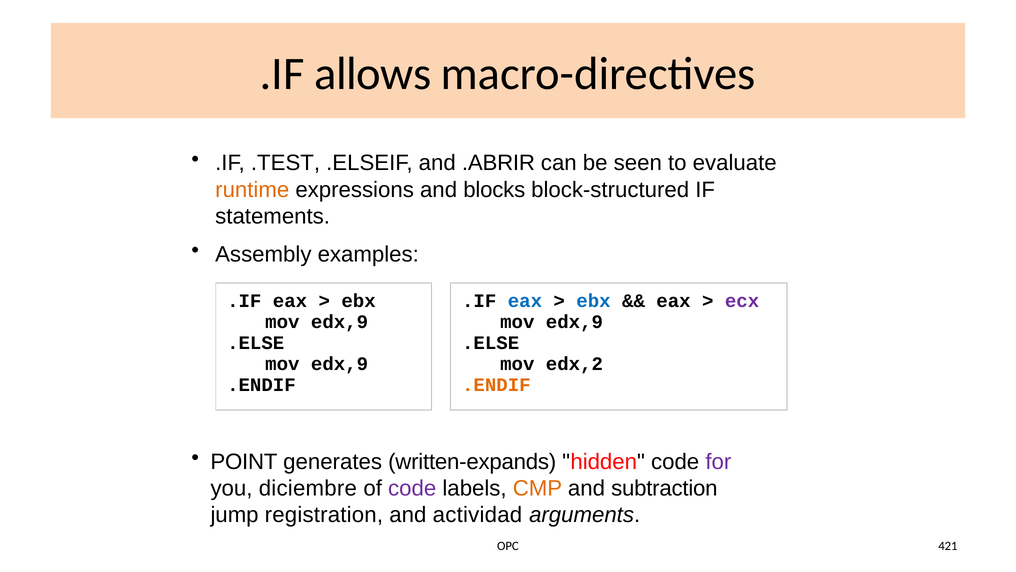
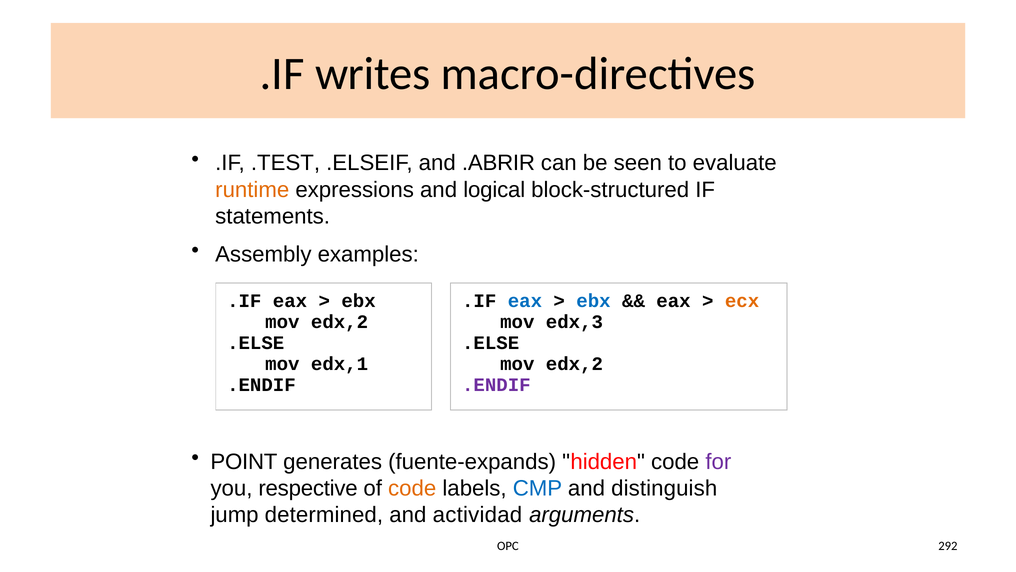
allows: allows -> writes
blocks: blocks -> logical
ecx colour: purple -> orange
edx,9 at (340, 322): edx,9 -> edx,2
edx,9 at (574, 322): edx,9 -> edx,3
edx,9 at (340, 364): edx,9 -> edx,1
.ENDIF at (496, 385) colour: orange -> purple
written-expands: written-expands -> fuente-expands
diciembre: diciembre -> respective
code at (412, 488) colour: purple -> orange
CMP colour: orange -> blue
subtraction: subtraction -> distinguish
registration: registration -> determined
421: 421 -> 292
